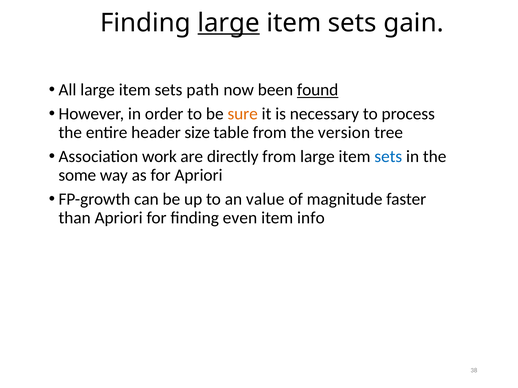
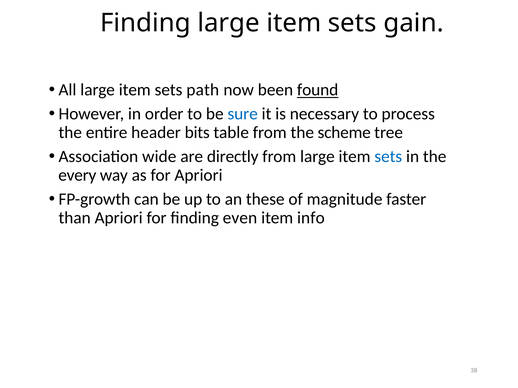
large at (229, 23) underline: present -> none
sure colour: orange -> blue
size: size -> bits
version: version -> scheme
work: work -> wide
some: some -> every
value: value -> these
